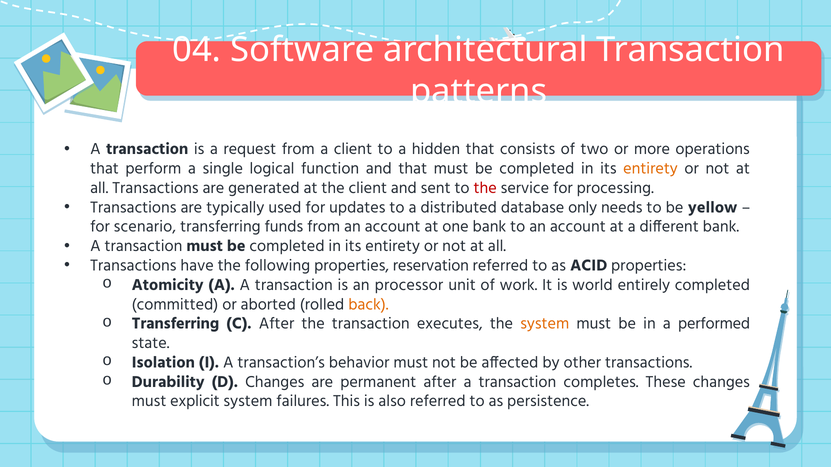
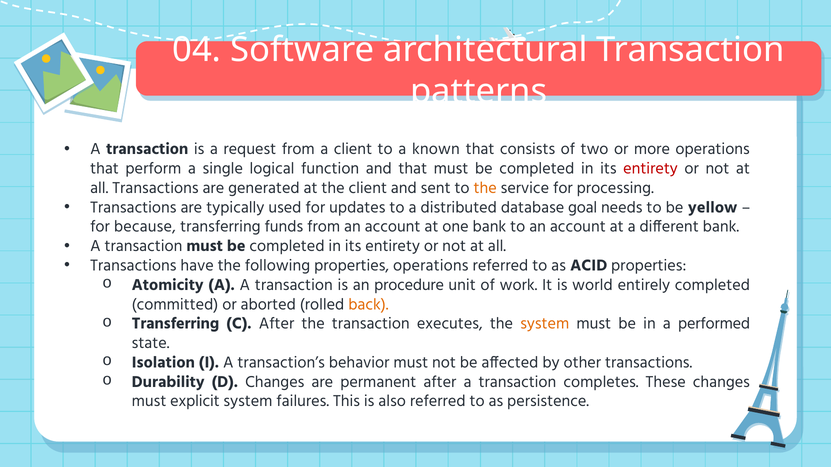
hidden: hidden -> known
entirety at (651, 169) colour: orange -> red
the at (485, 188) colour: red -> orange
only: only -> goal
scenario: scenario -> because
properties reservation: reservation -> operations
processor: processor -> procedure
